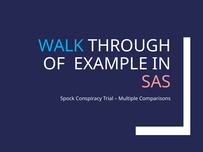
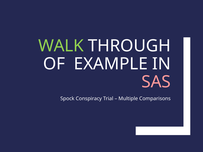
WALK colour: light blue -> light green
